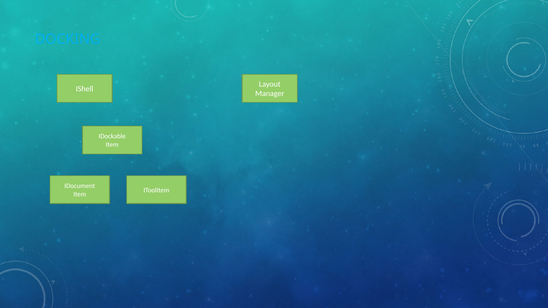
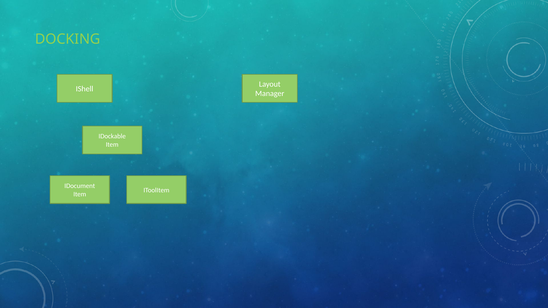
DOCKING colour: light blue -> light green
